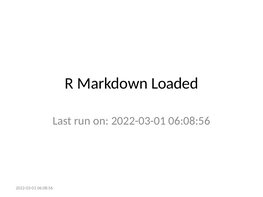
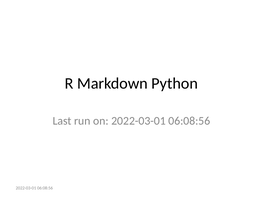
Loaded: Loaded -> Python
